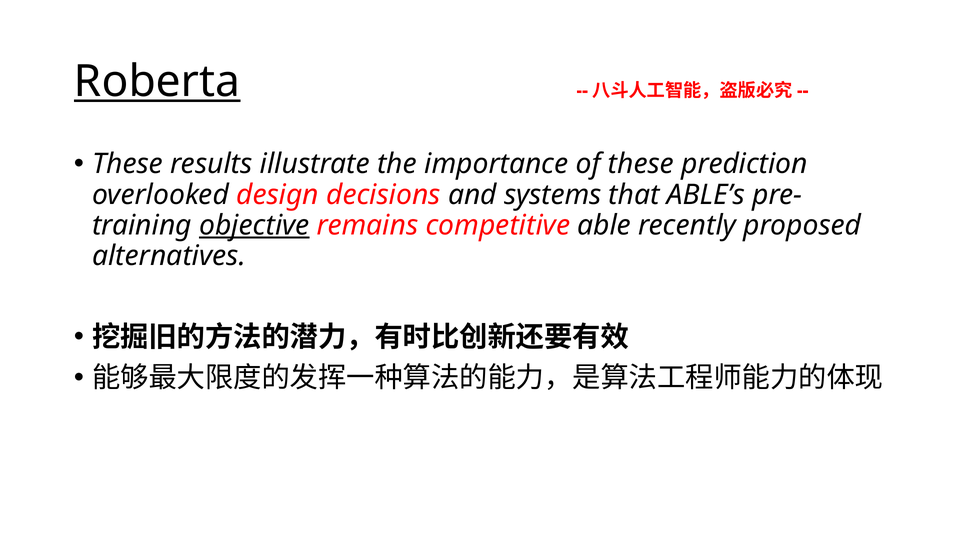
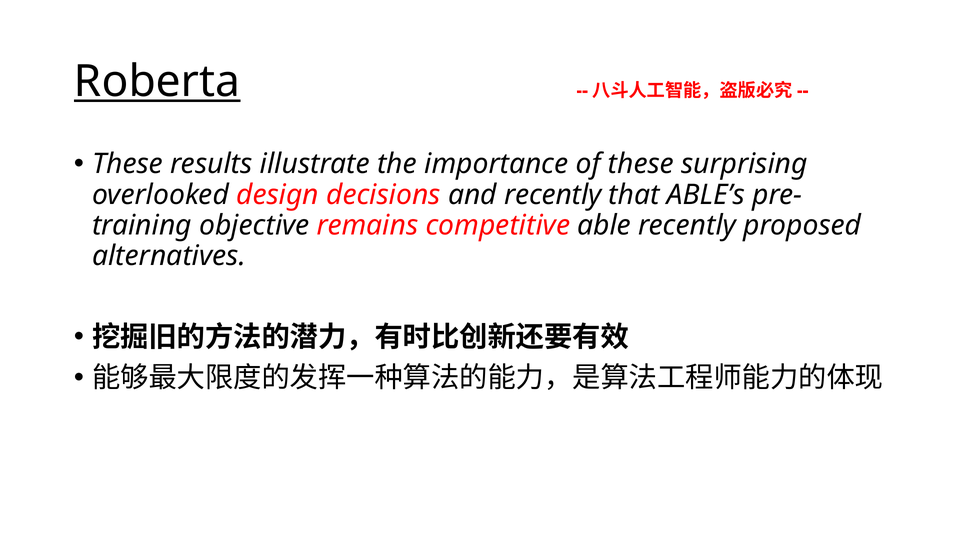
prediction: prediction -> surprising
and systems: systems -> recently
objective underline: present -> none
